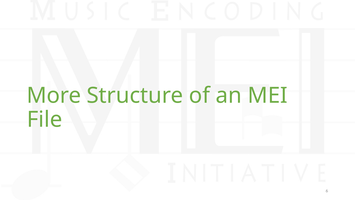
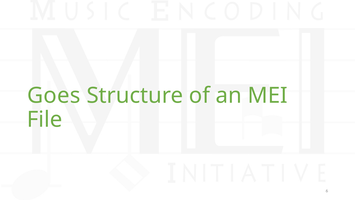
More: More -> Goes
